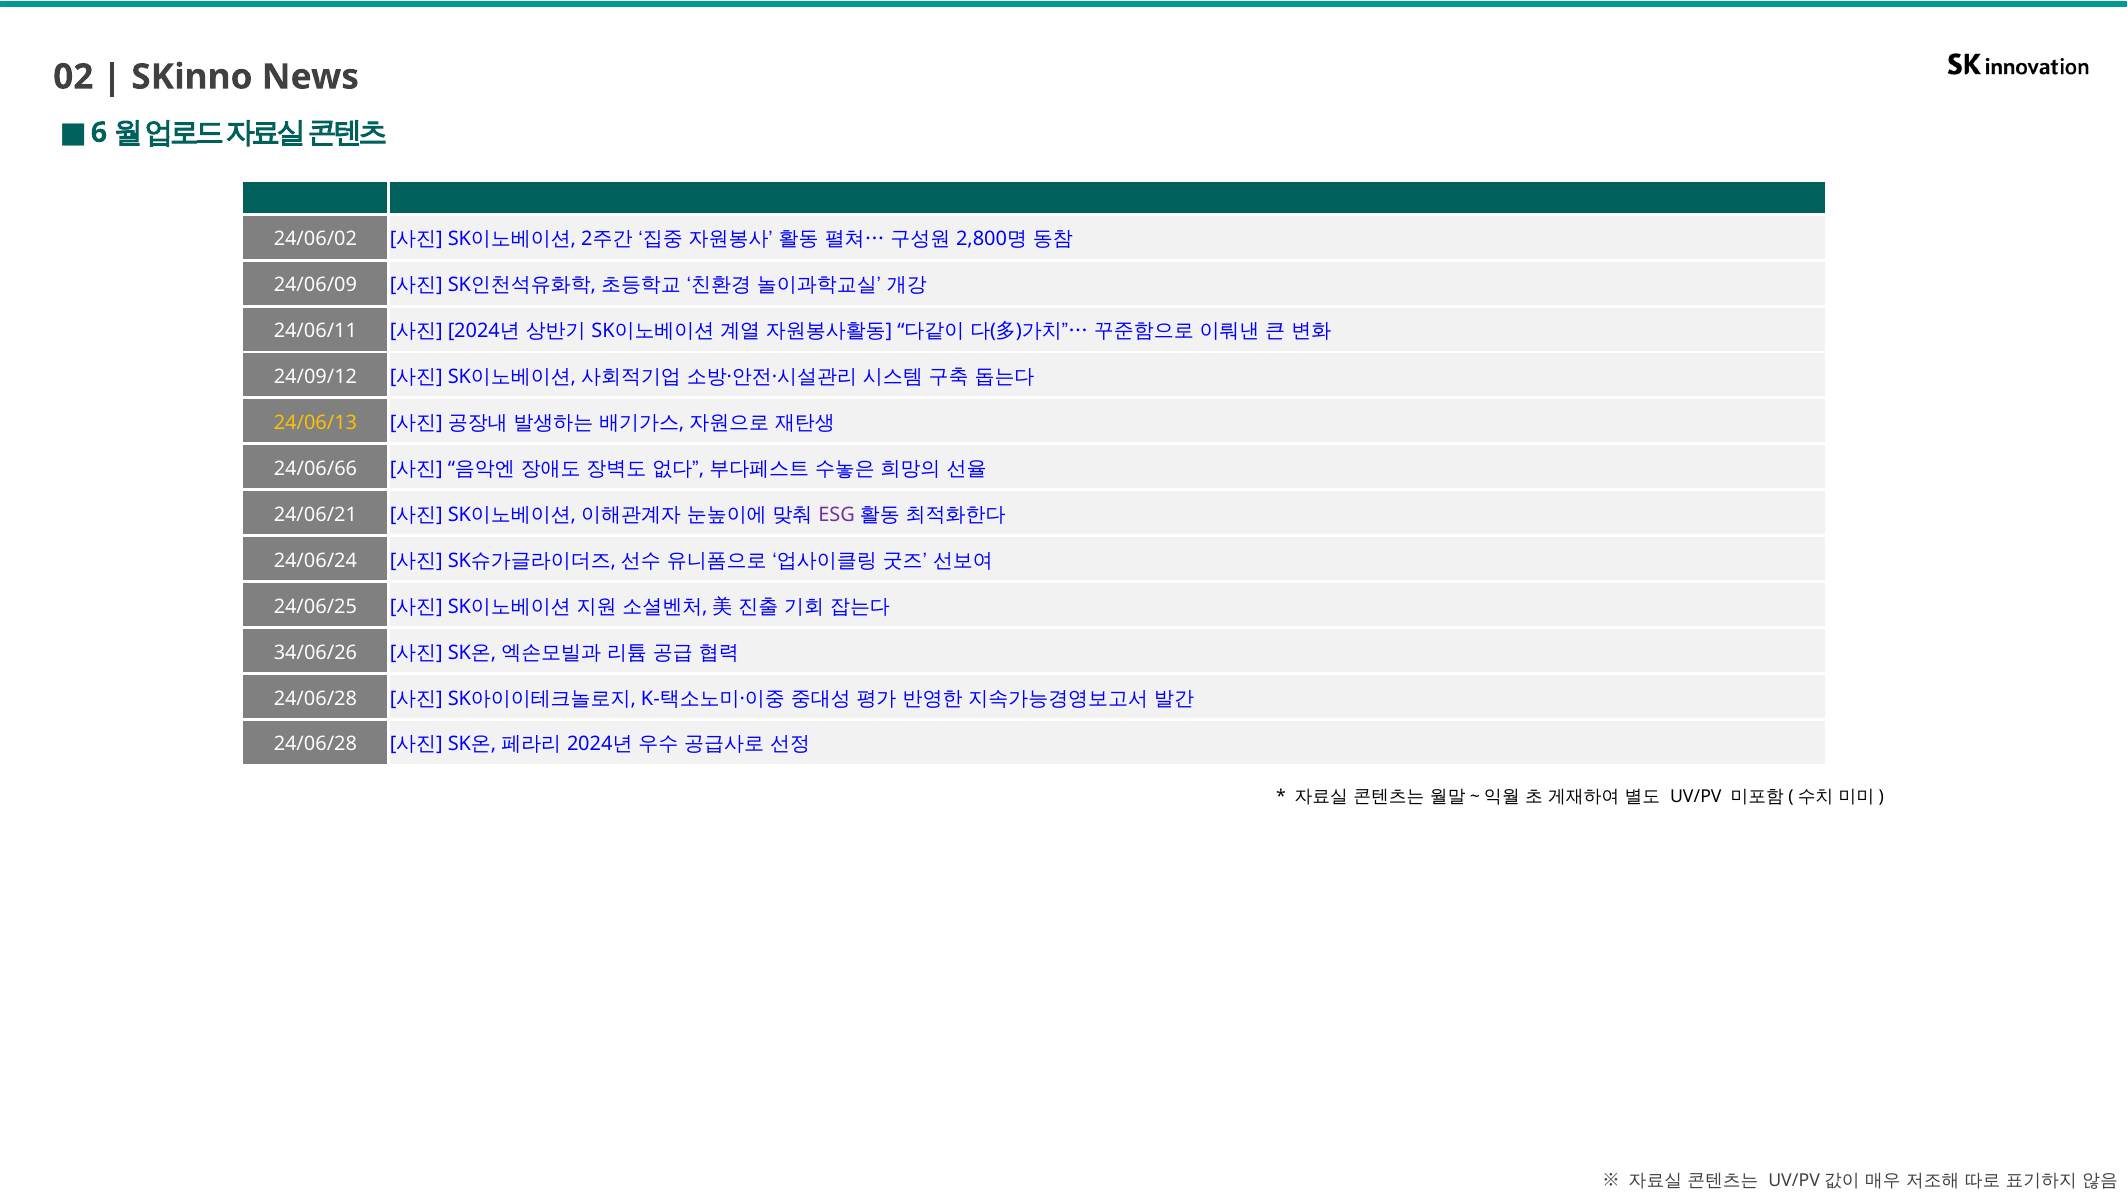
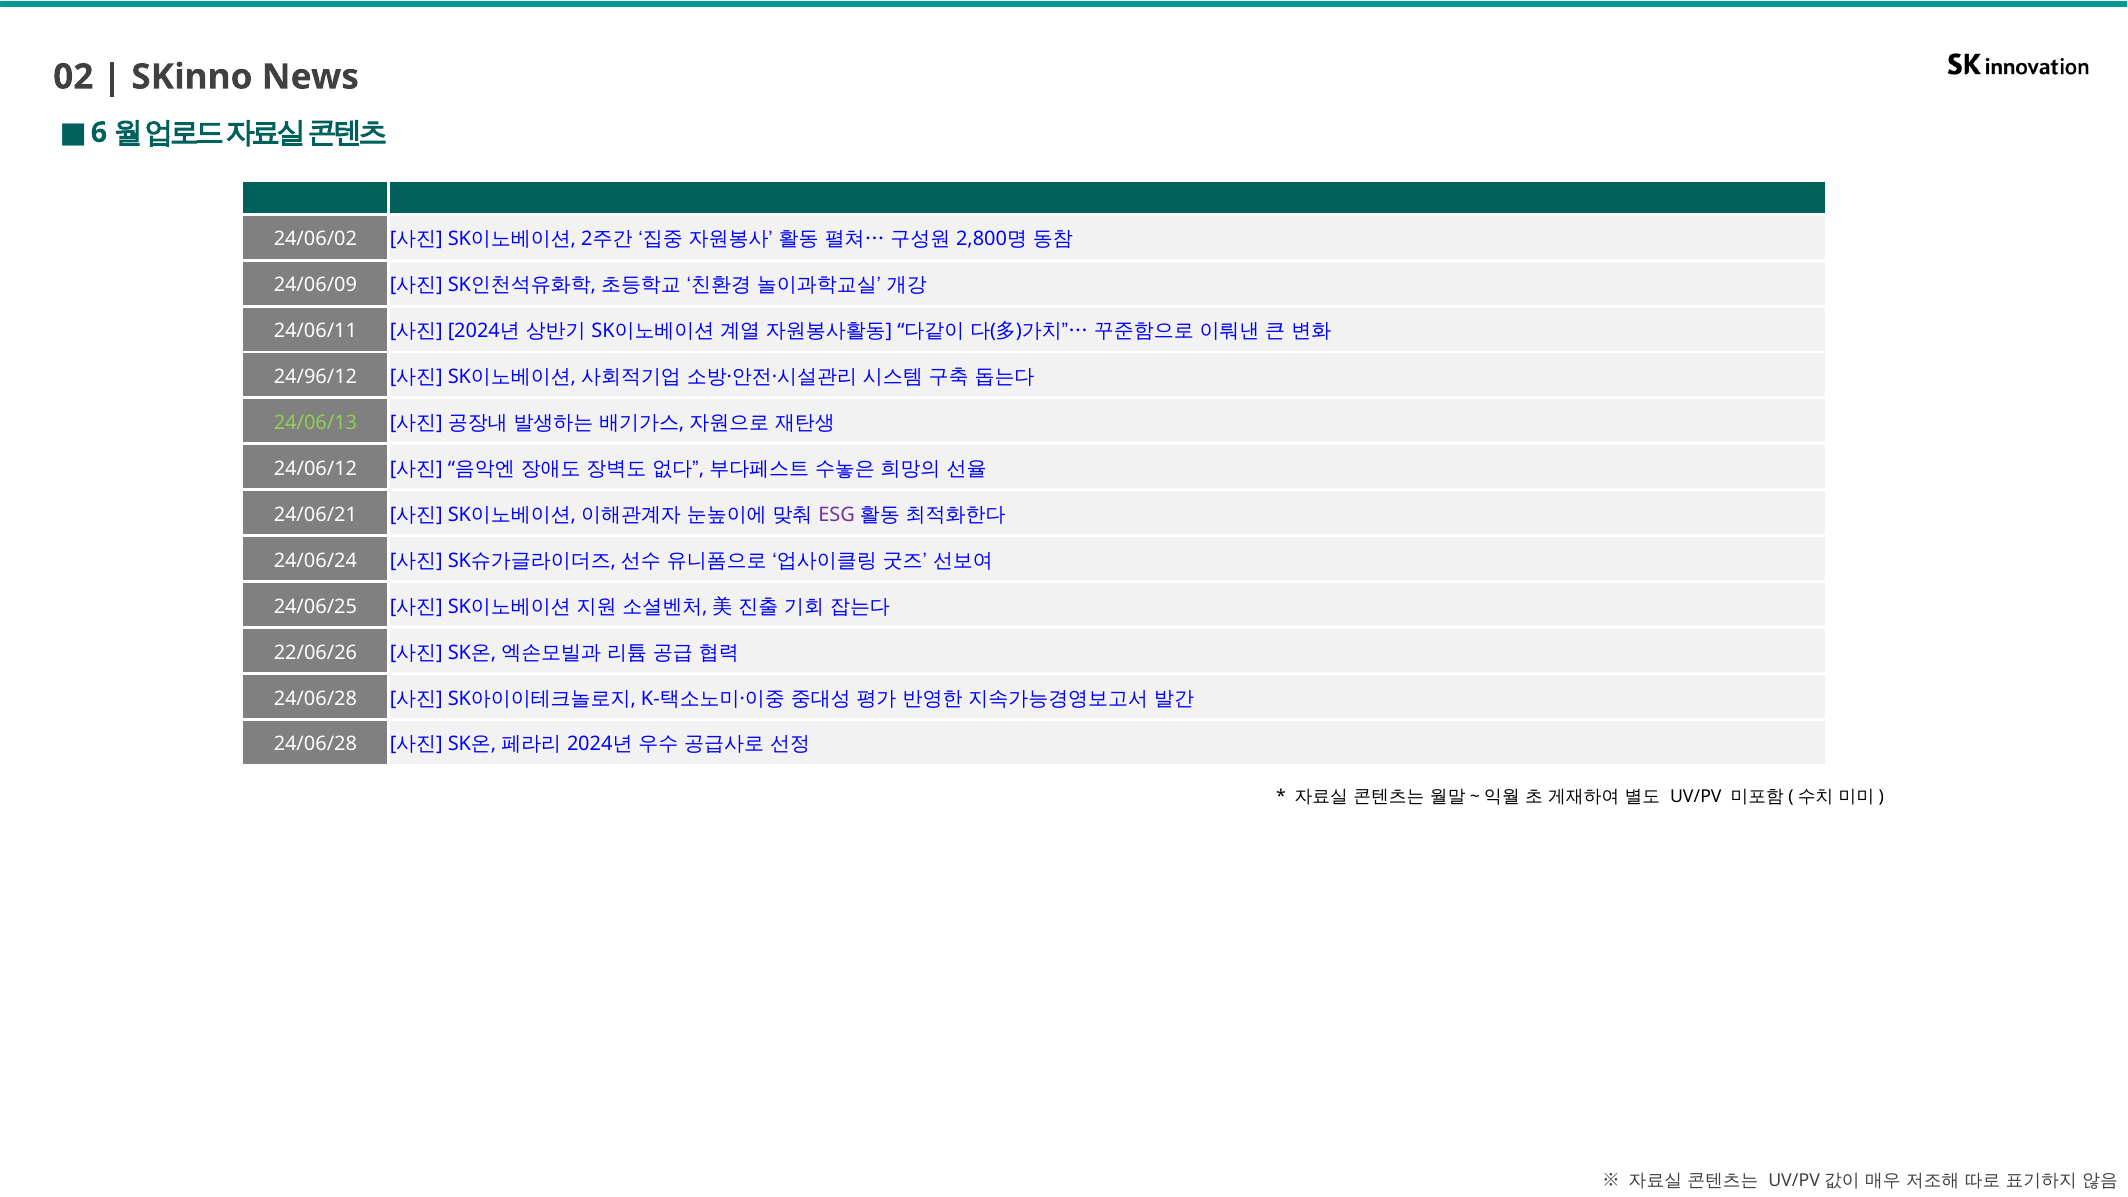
24/09/12: 24/09/12 -> 24/96/12
24/06/13 colour: yellow -> light green
24/06/66: 24/06/66 -> 24/06/12
34/06/26: 34/06/26 -> 22/06/26
